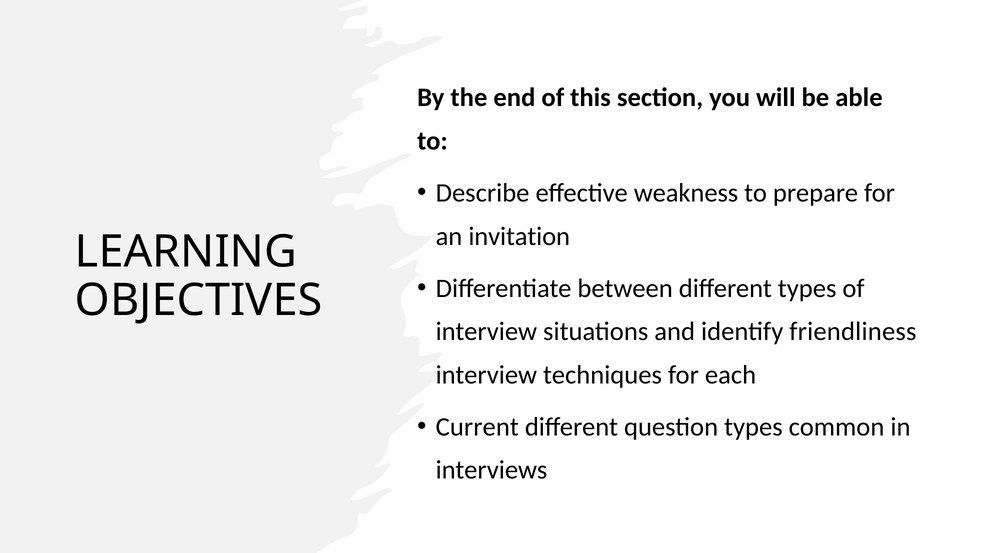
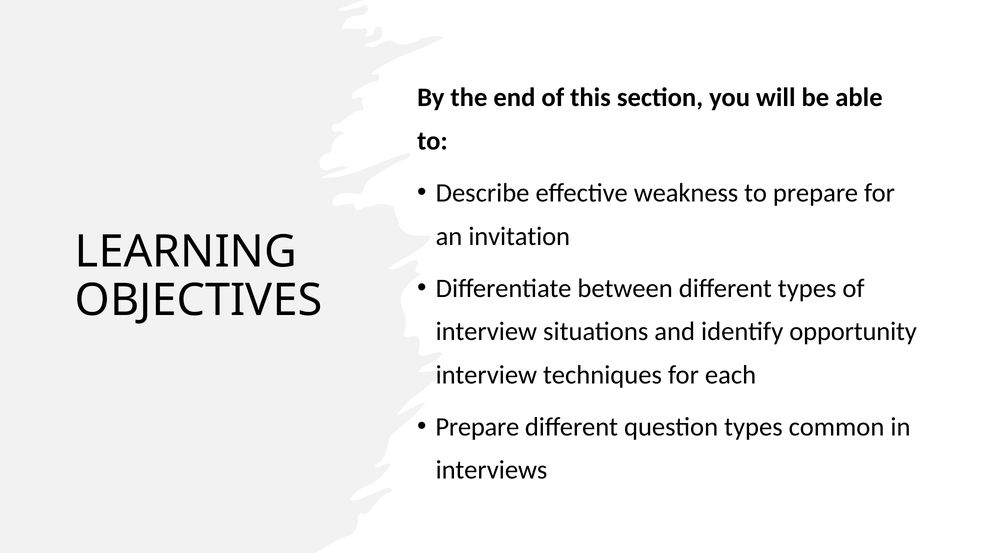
friendliness: friendliness -> opportunity
Current at (477, 427): Current -> Prepare
